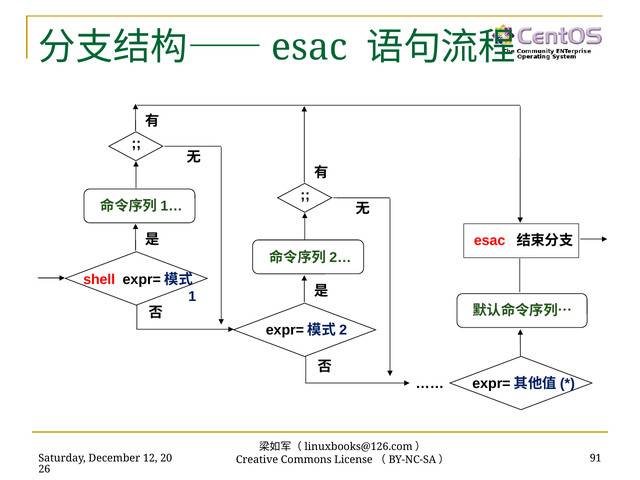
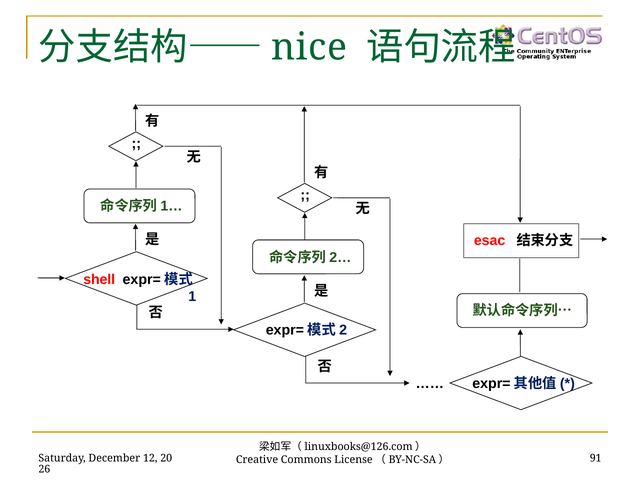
esac at (309, 48): esac -> nice
